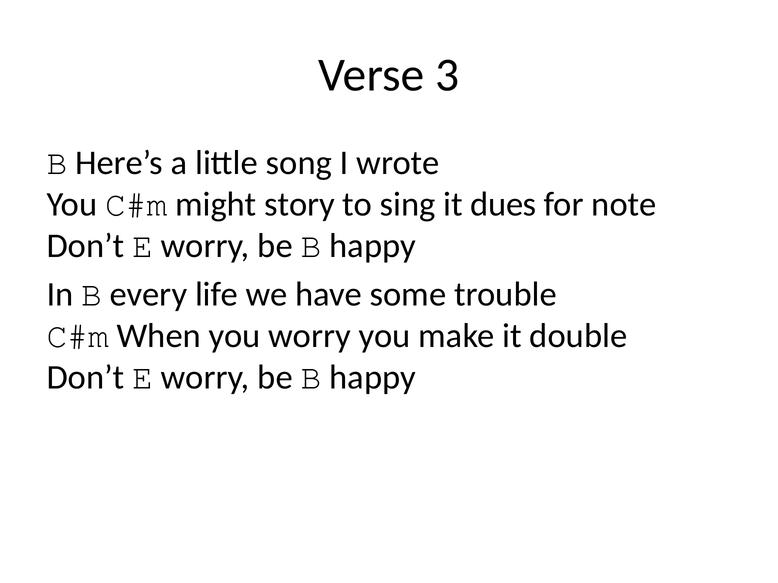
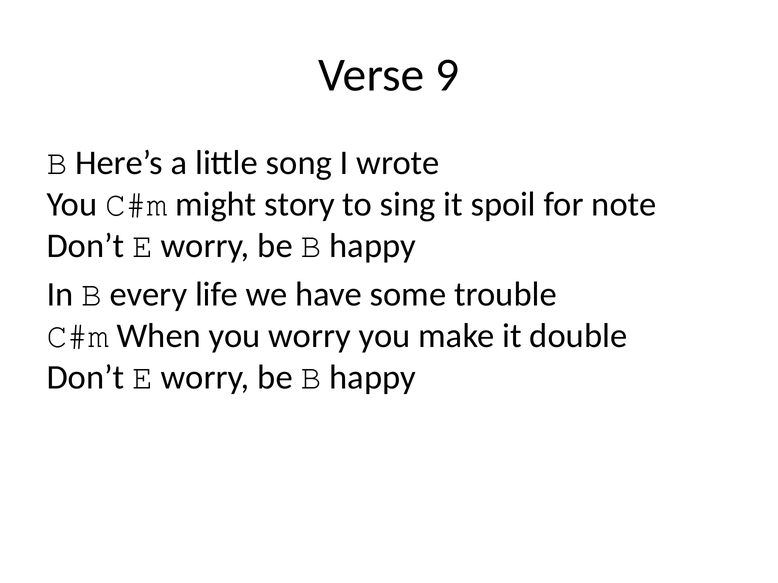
3: 3 -> 9
dues: dues -> spoil
